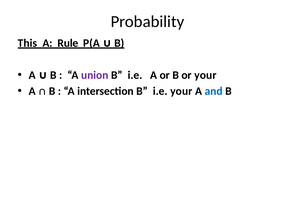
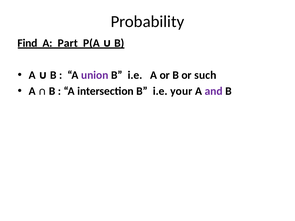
This: This -> Find
Rule: Rule -> Part
or your: your -> such
and colour: blue -> purple
